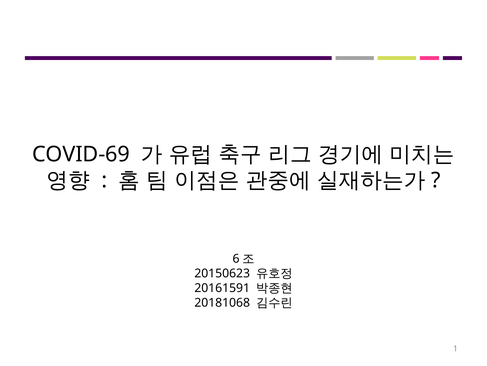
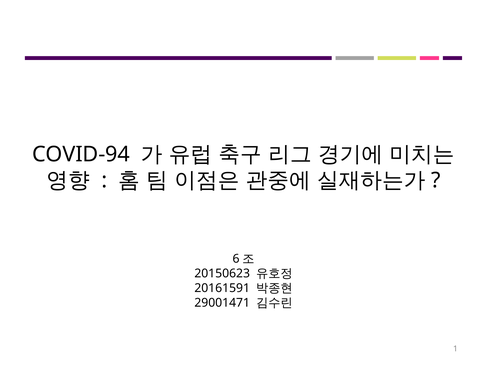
COVID-69: COVID-69 -> COVID-94
20181068: 20181068 -> 29001471
